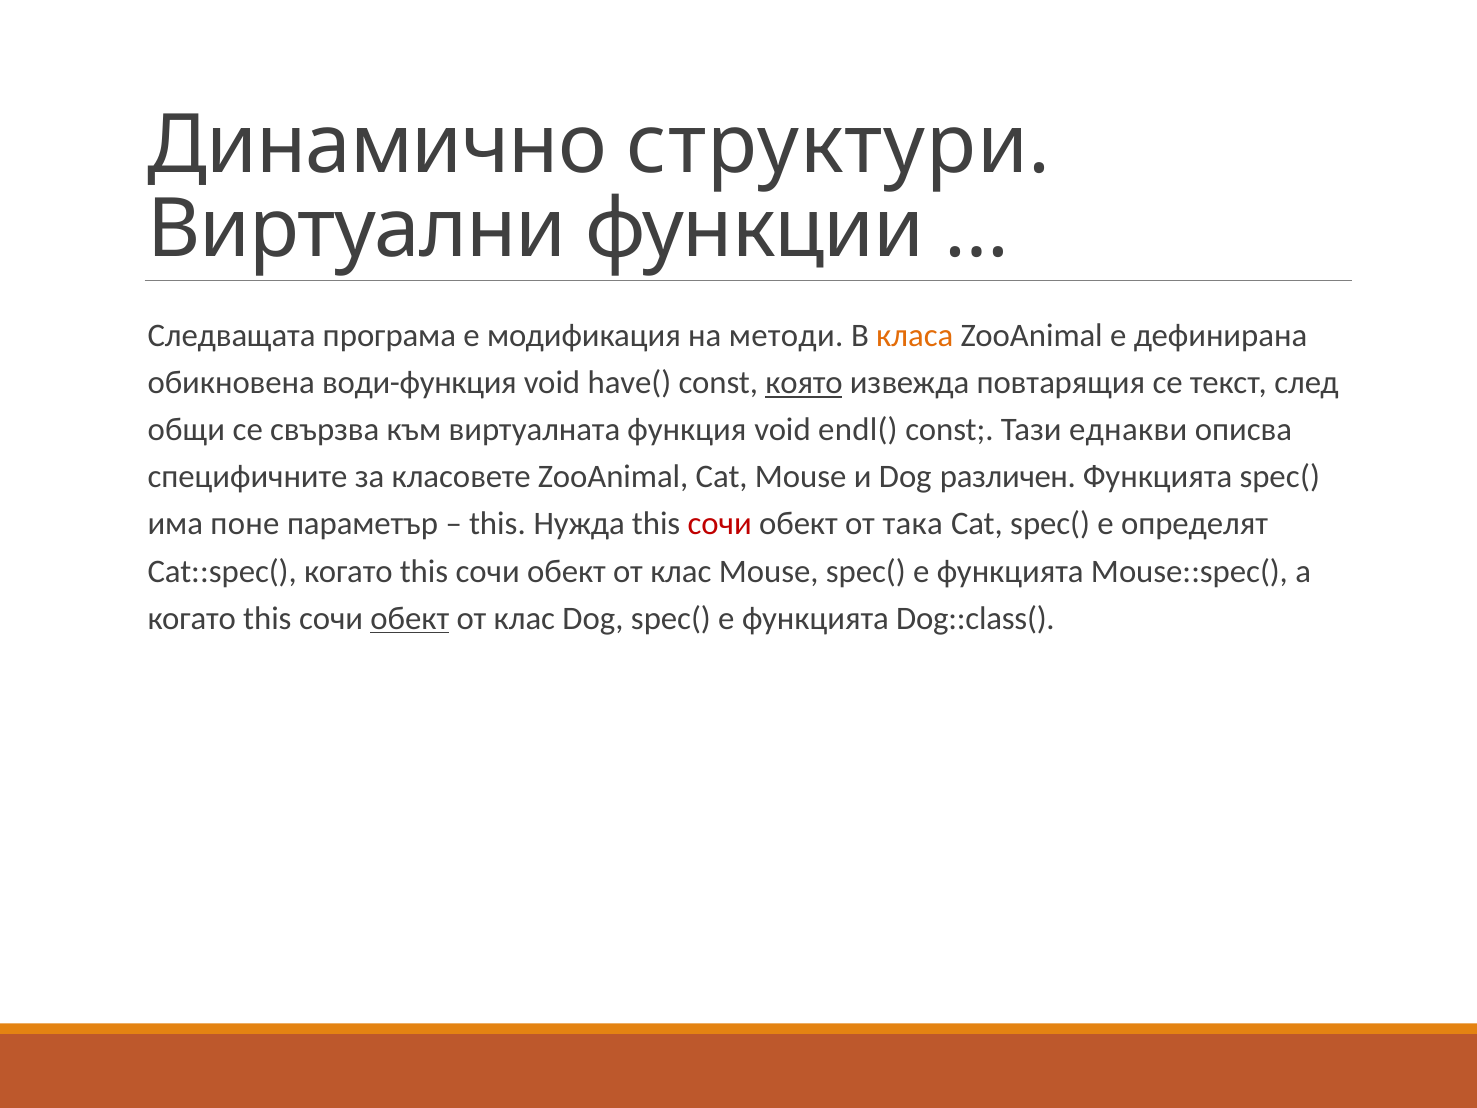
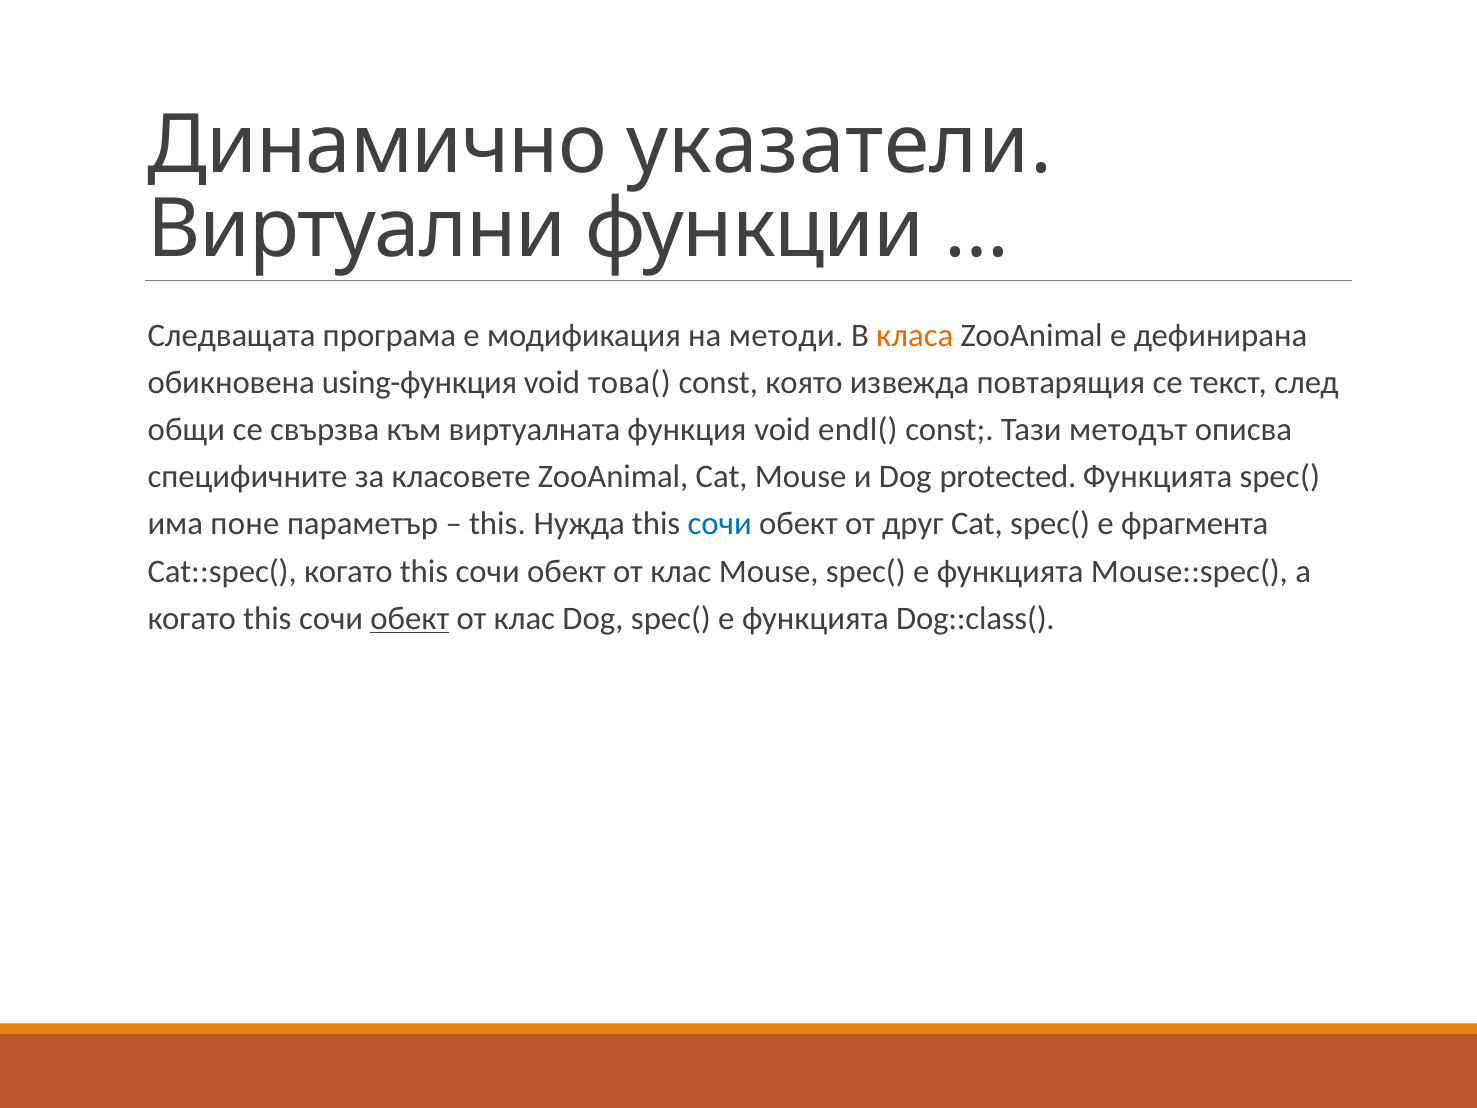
структури: структури -> указатели
води-функция: води-функция -> using-функция
have(: have( -> това(
която underline: present -> none
еднакви: еднакви -> методът
различен: различен -> protected
сочи at (720, 524) colour: red -> blue
така: така -> друг
определят: определят -> фрагмента
